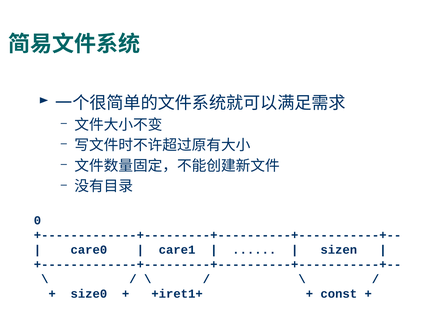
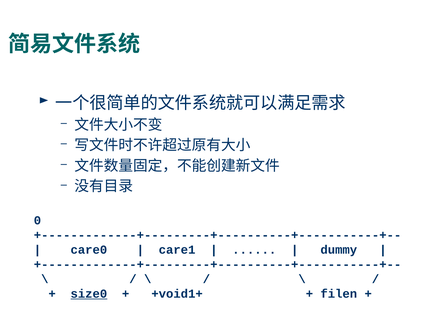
sizen: sizen -> dummy
size0 underline: none -> present
+iret1+: +iret1+ -> +void1+
const: const -> filen
